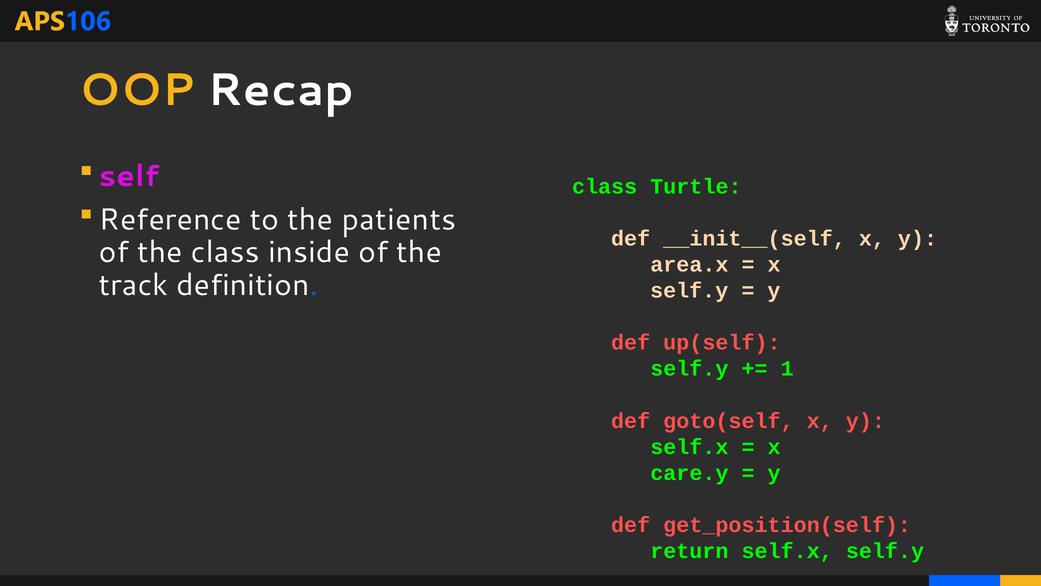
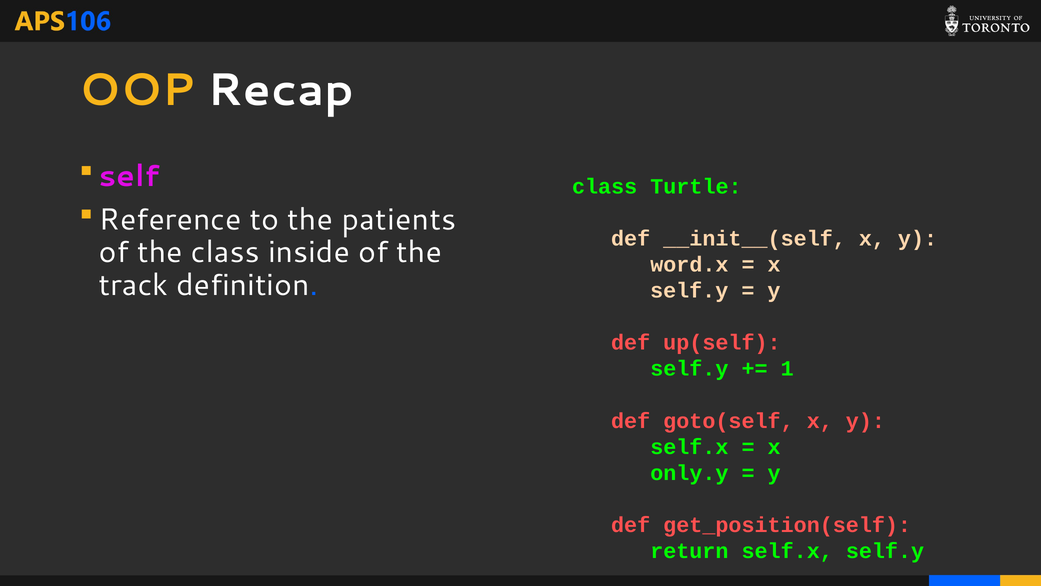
area.x: area.x -> word.x
care.y: care.y -> only.y
